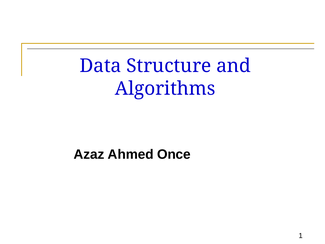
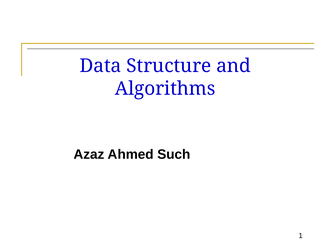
Once: Once -> Such
